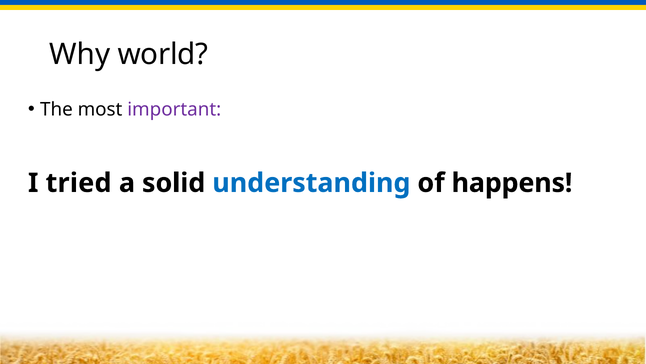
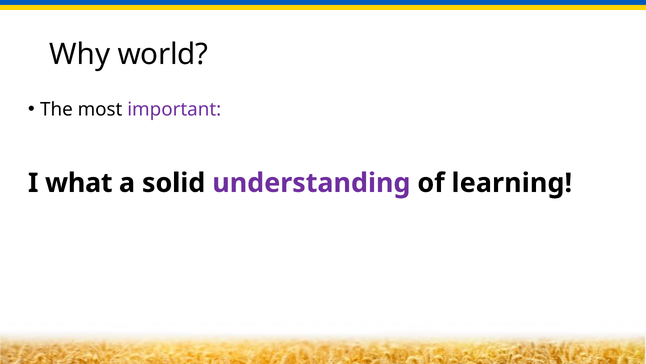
tried: tried -> what
understanding colour: blue -> purple
happens: happens -> learning
